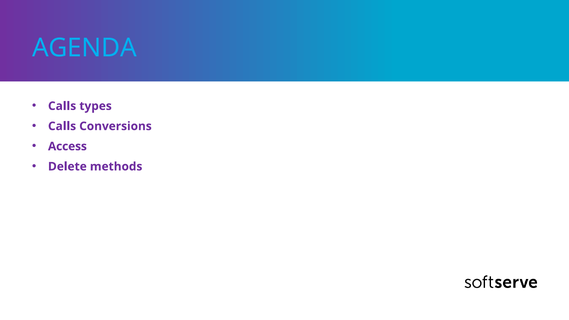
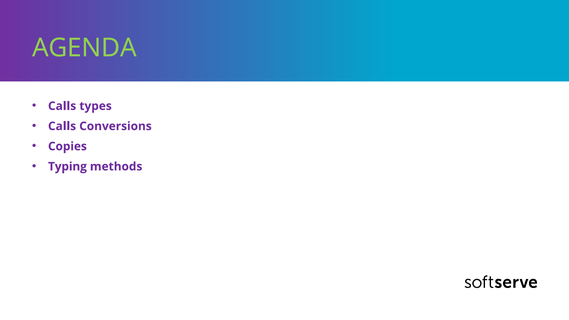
AGENDA colour: light blue -> light green
Access: Access -> Copies
Delete: Delete -> Typing
